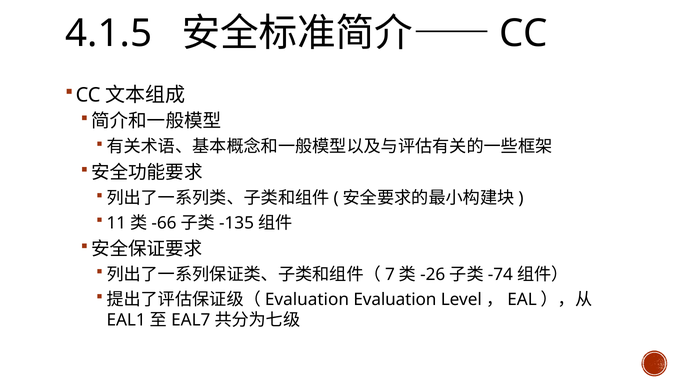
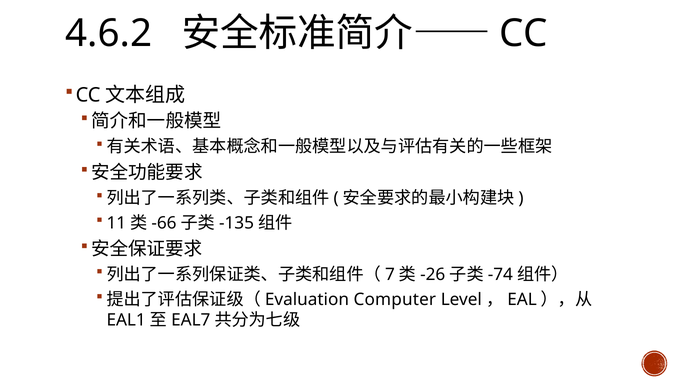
4.1.5: 4.1.5 -> 4.6.2
Evaluation at (395, 299): Evaluation -> Computer
